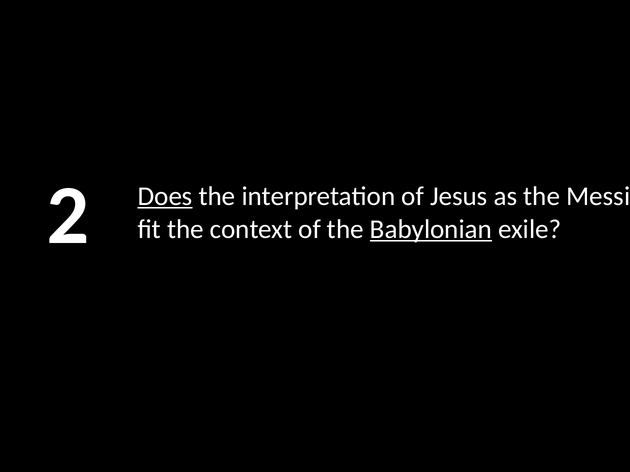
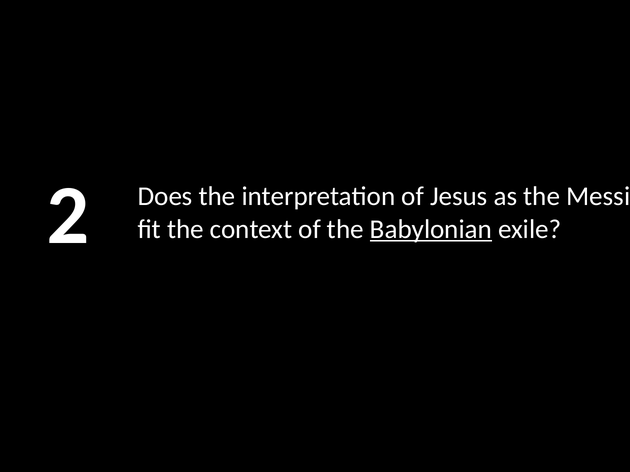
Does underline: present -> none
